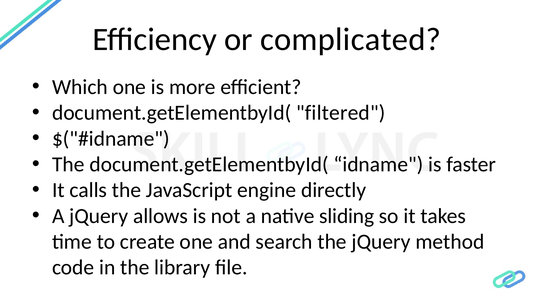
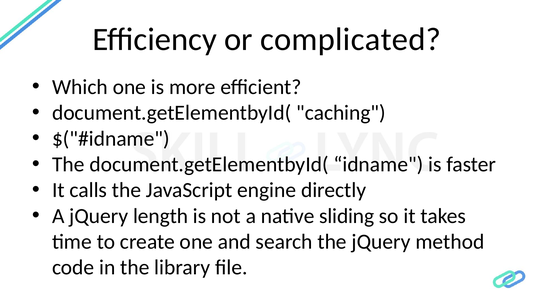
filtered: filtered -> caching
allows: allows -> length
